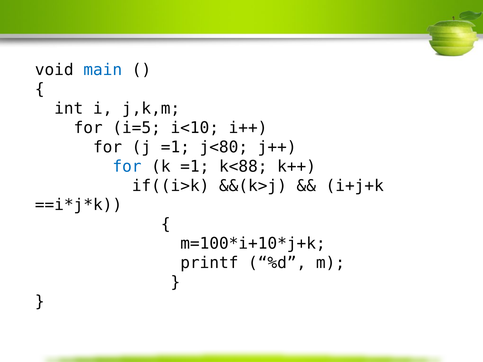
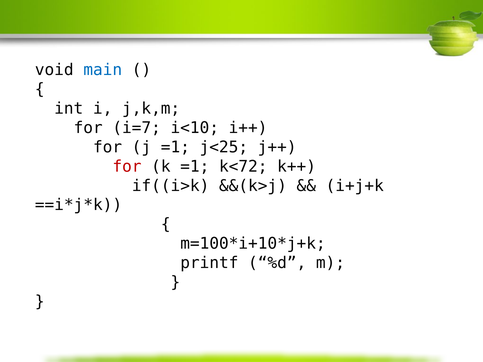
i=5: i=5 -> i=7
j<80: j<80 -> j<25
for at (127, 167) colour: blue -> red
k<88: k<88 -> k<72
